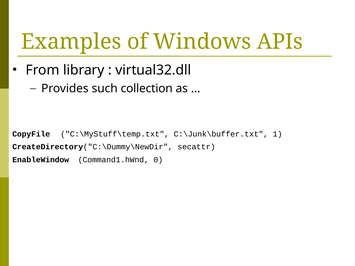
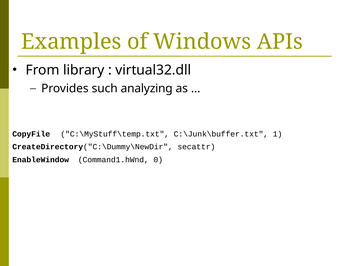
collection: collection -> analyzing
